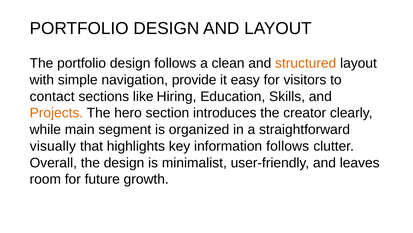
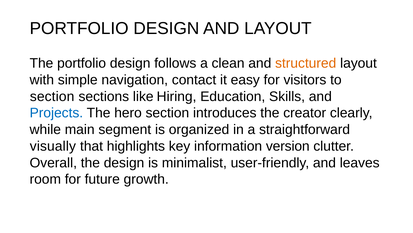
provide: provide -> contact
contact at (52, 96): contact -> section
Projects colour: orange -> blue
information follows: follows -> version
